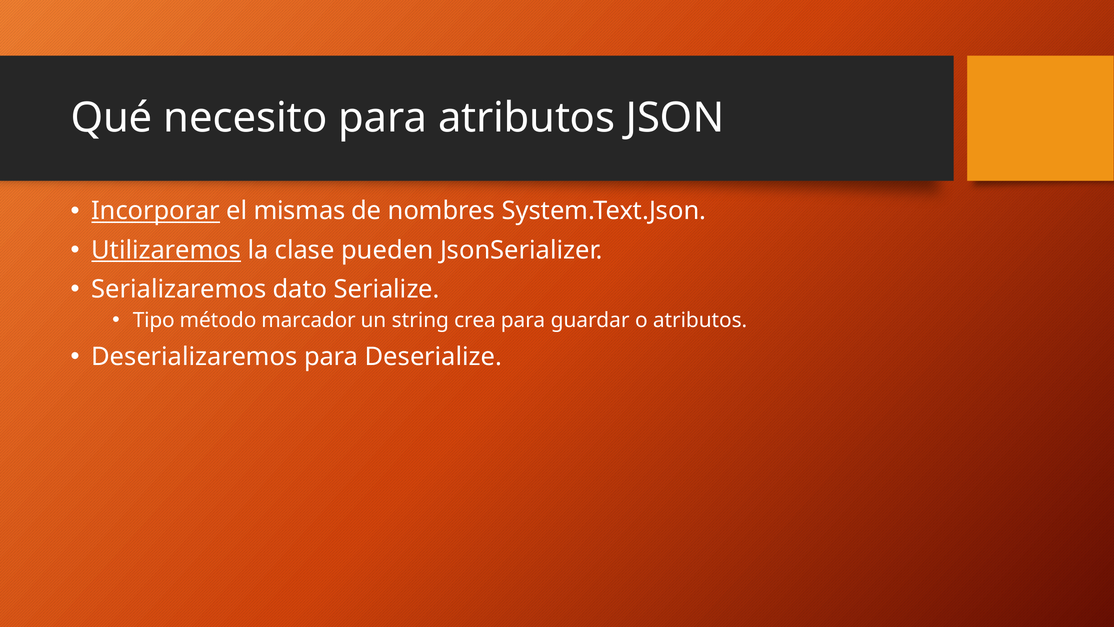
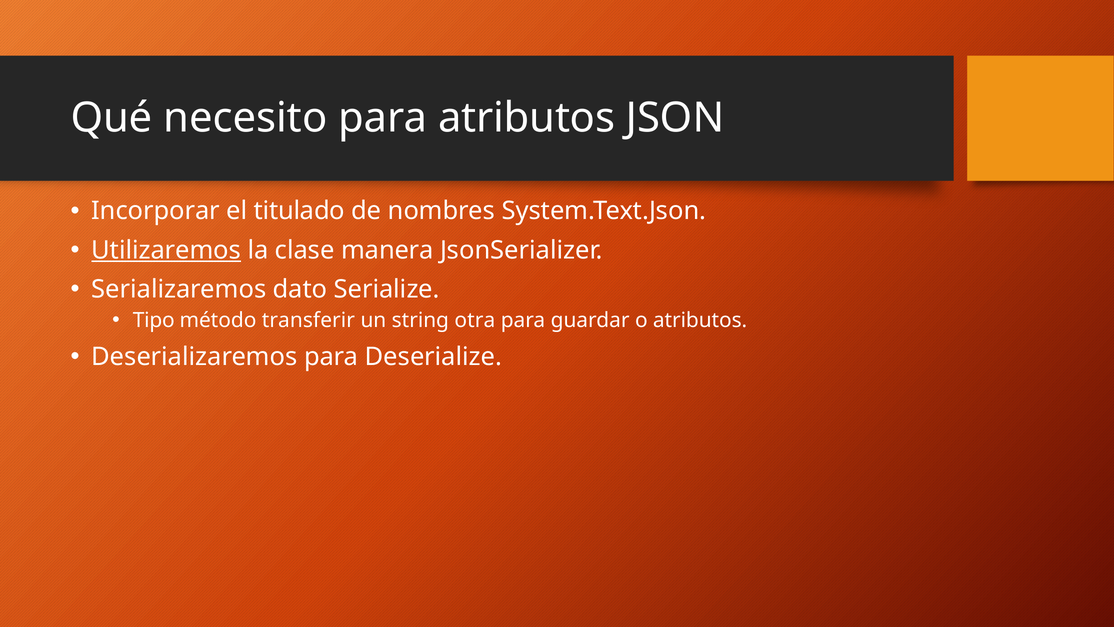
Incorporar underline: present -> none
mismas: mismas -> titulado
pueden: pueden -> manera
marcador: marcador -> transferir
crea: crea -> otra
